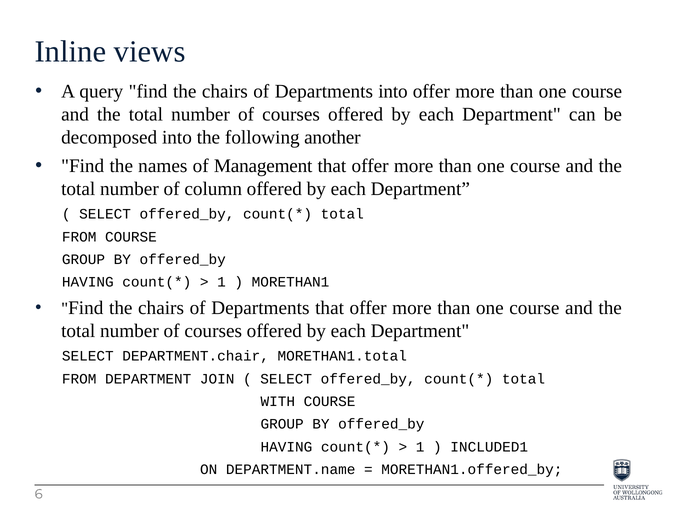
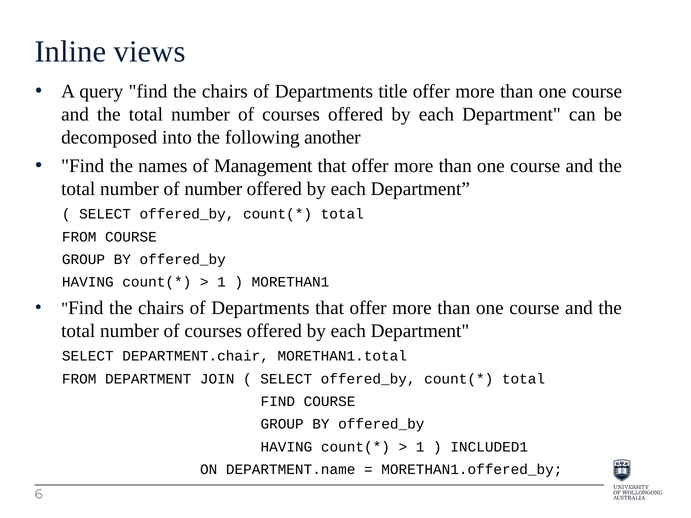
Departments into: into -> title
of column: column -> number
WITH at (278, 402): WITH -> FIND
